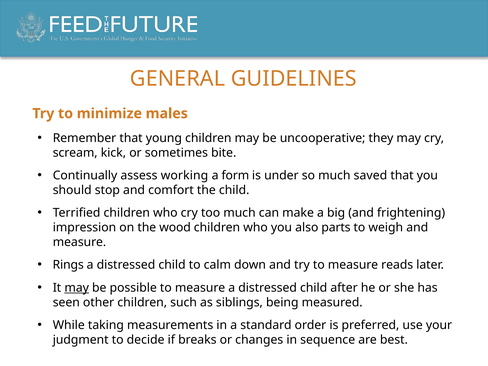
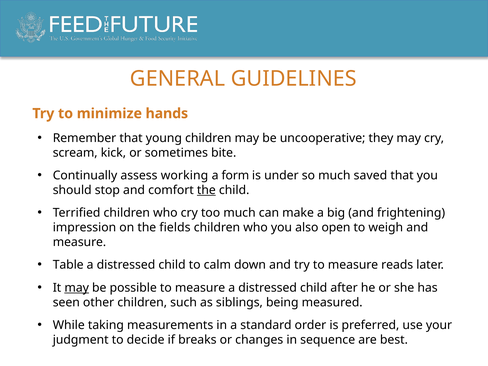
males: males -> hands
the at (206, 190) underline: none -> present
wood: wood -> fields
parts: parts -> open
Rings: Rings -> Table
